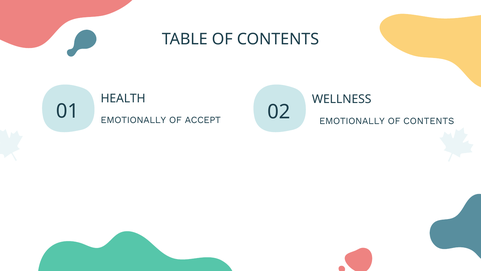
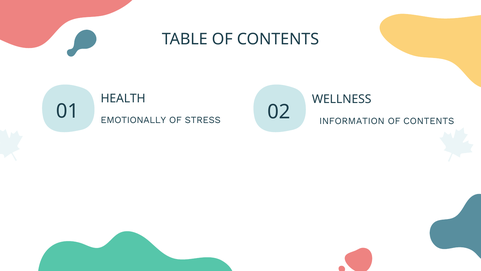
ACCEPT: ACCEPT -> STRESS
EMOTIONALLY at (352, 121): EMOTIONALLY -> INFORMATION
